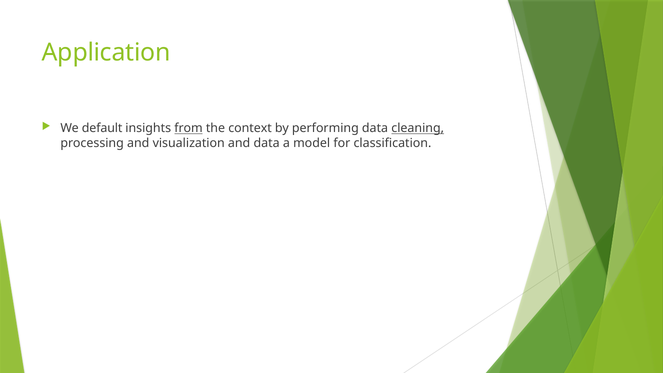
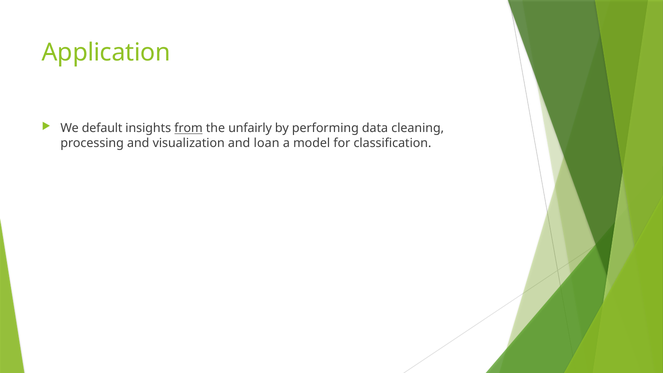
context: context -> unfairly
cleaning underline: present -> none
and data: data -> loan
